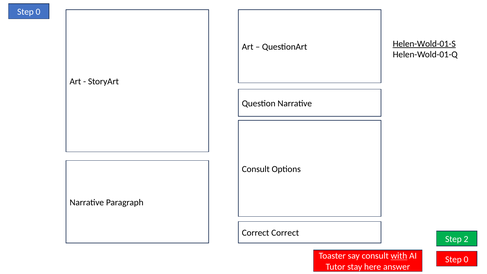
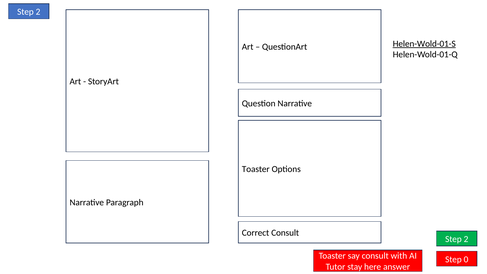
0 at (38, 12): 0 -> 2
Consult at (256, 169): Consult -> Toaster
Correct Correct: Correct -> Consult
with underline: present -> none
